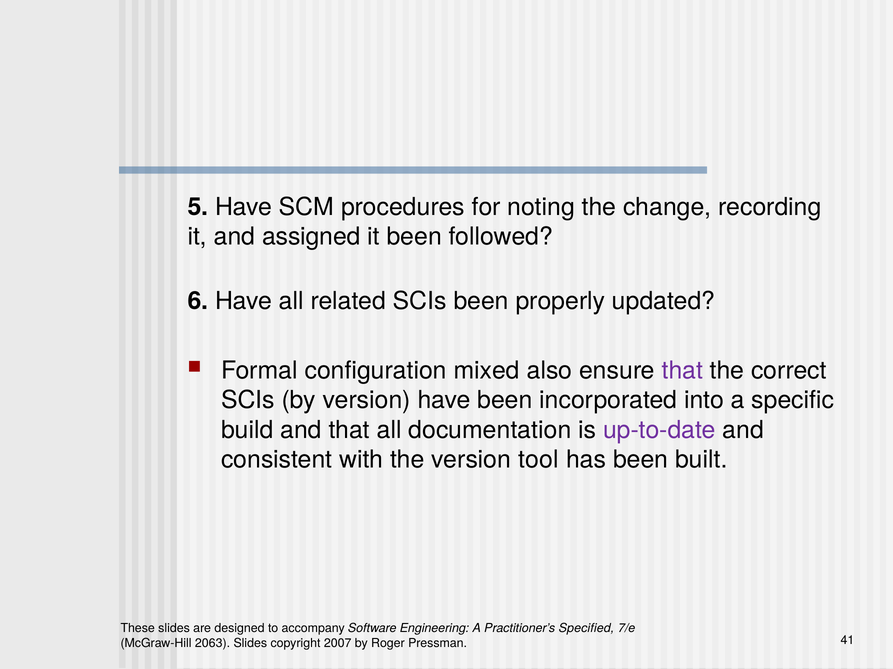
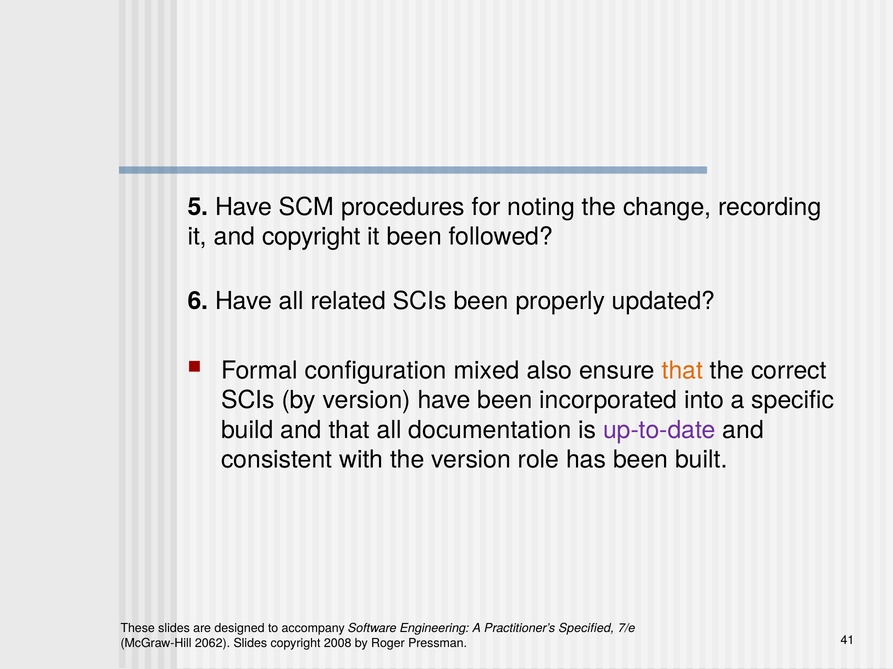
and assigned: assigned -> copyright
that at (682, 371) colour: purple -> orange
tool: tool -> role
2063: 2063 -> 2062
2007: 2007 -> 2008
